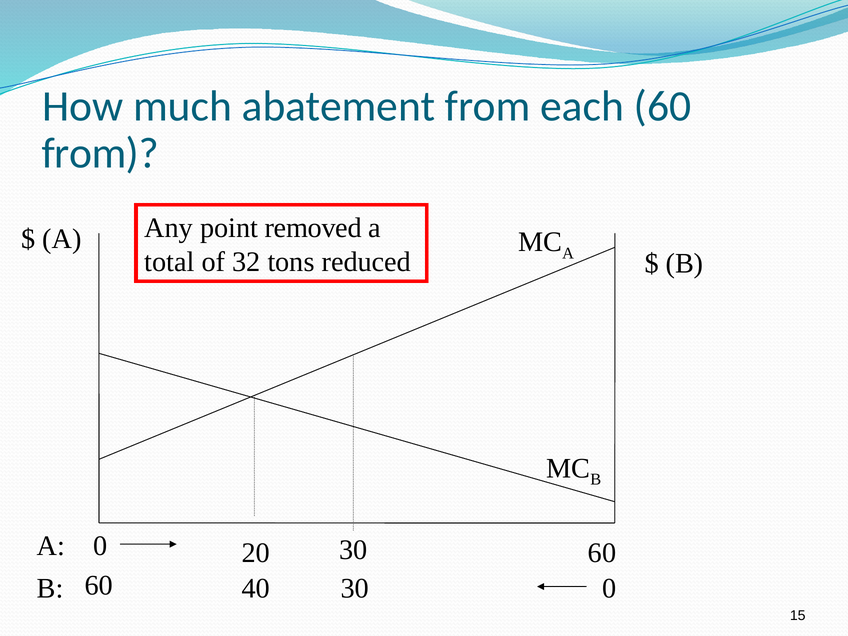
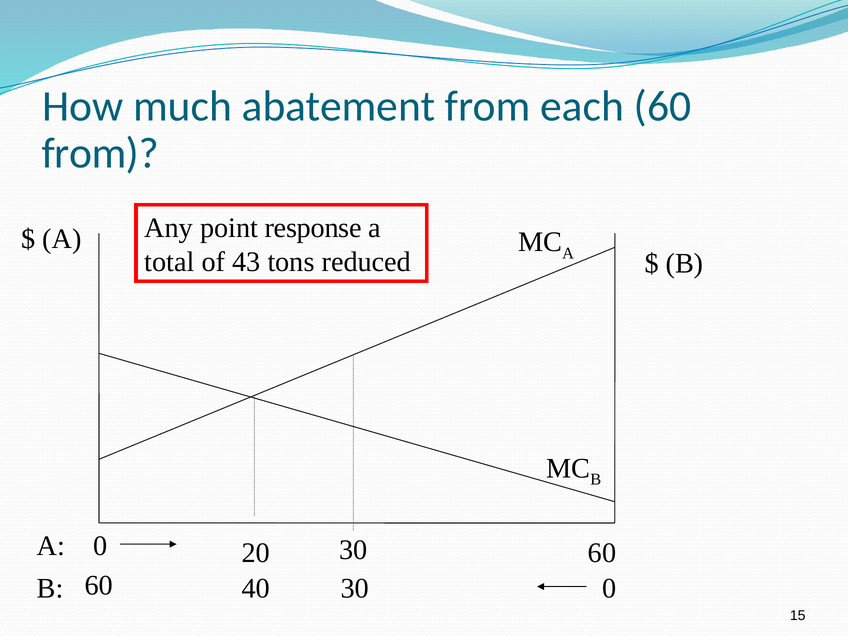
removed: removed -> response
32: 32 -> 43
